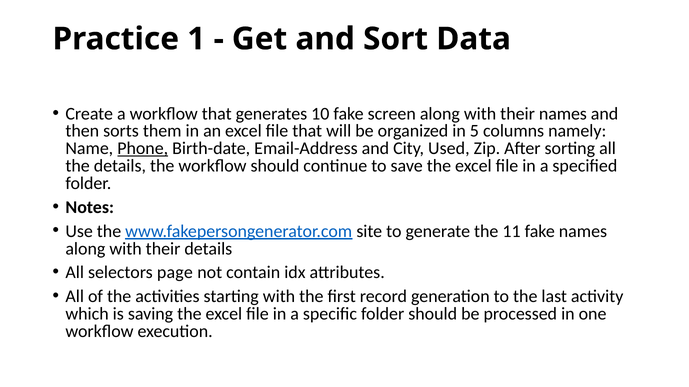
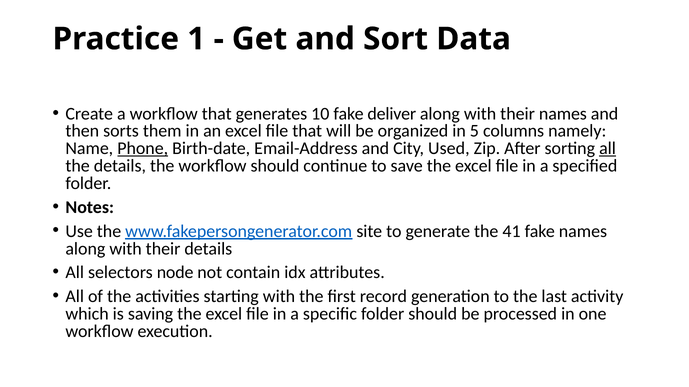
screen: screen -> deliver
all at (608, 149) underline: none -> present
11: 11 -> 41
page: page -> node
